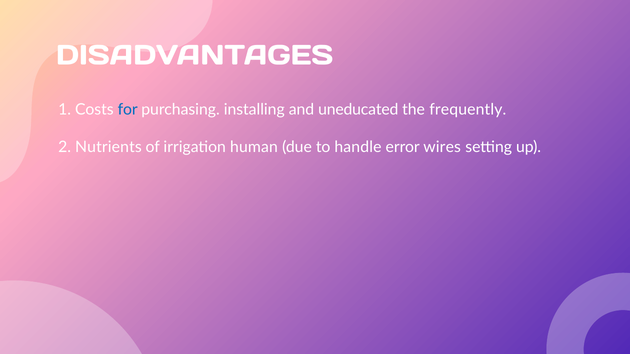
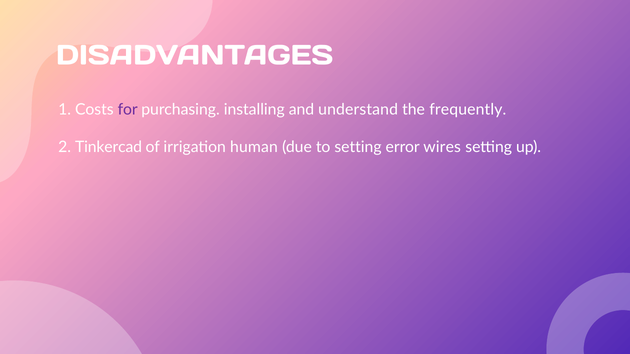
for colour: blue -> purple
uneducated: uneducated -> understand
Nutrients: Nutrients -> Tinkercad
to handle: handle -> setting
